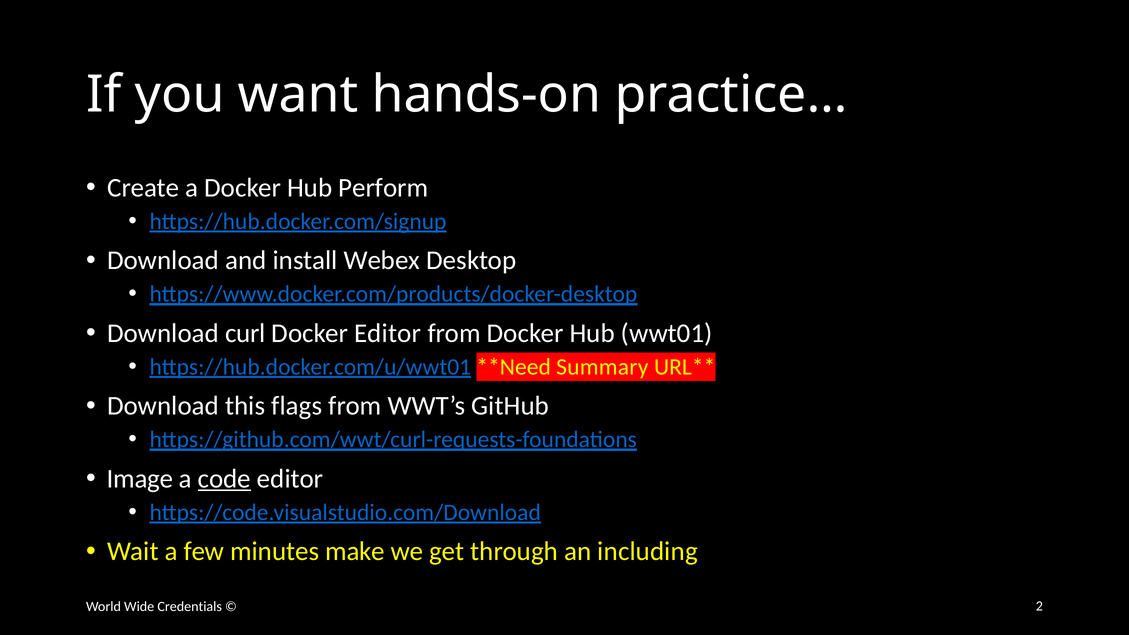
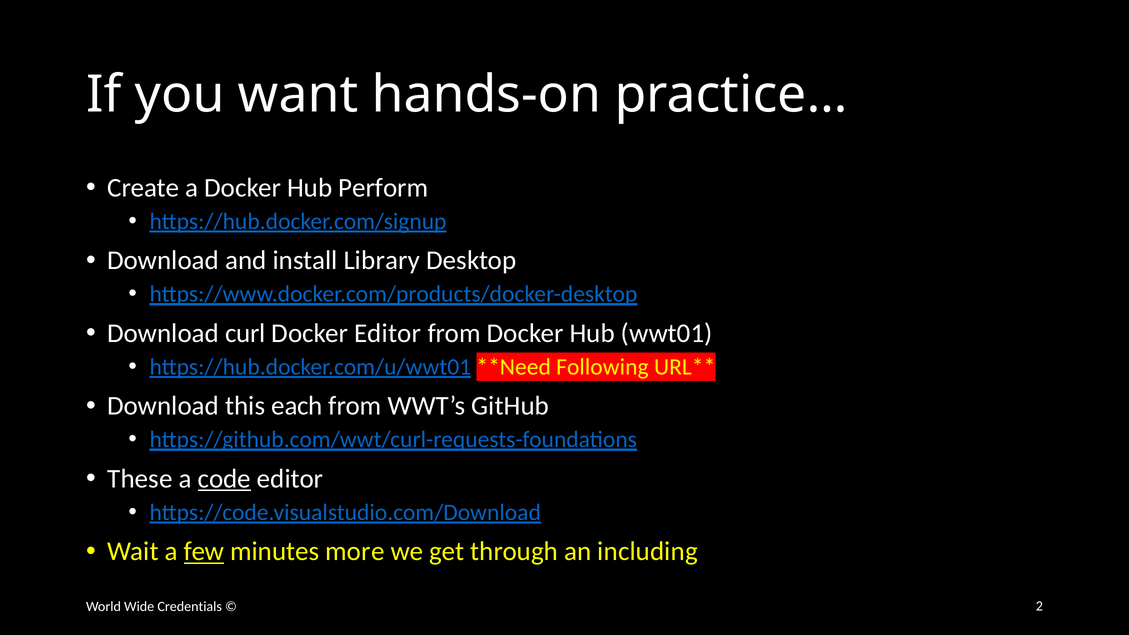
Webex: Webex -> Library
Summary: Summary -> Following
flags: flags -> each
Image: Image -> These
few underline: none -> present
make: make -> more
